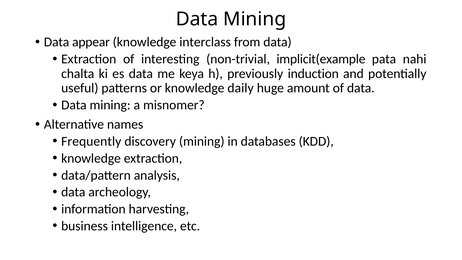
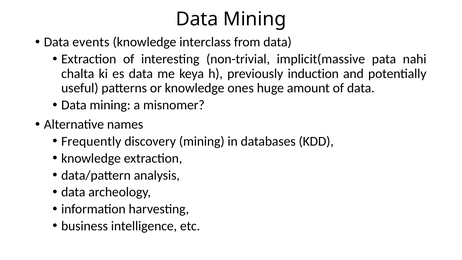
appear: appear -> events
implicit(example: implicit(example -> implicit(massive
daily: daily -> ones
